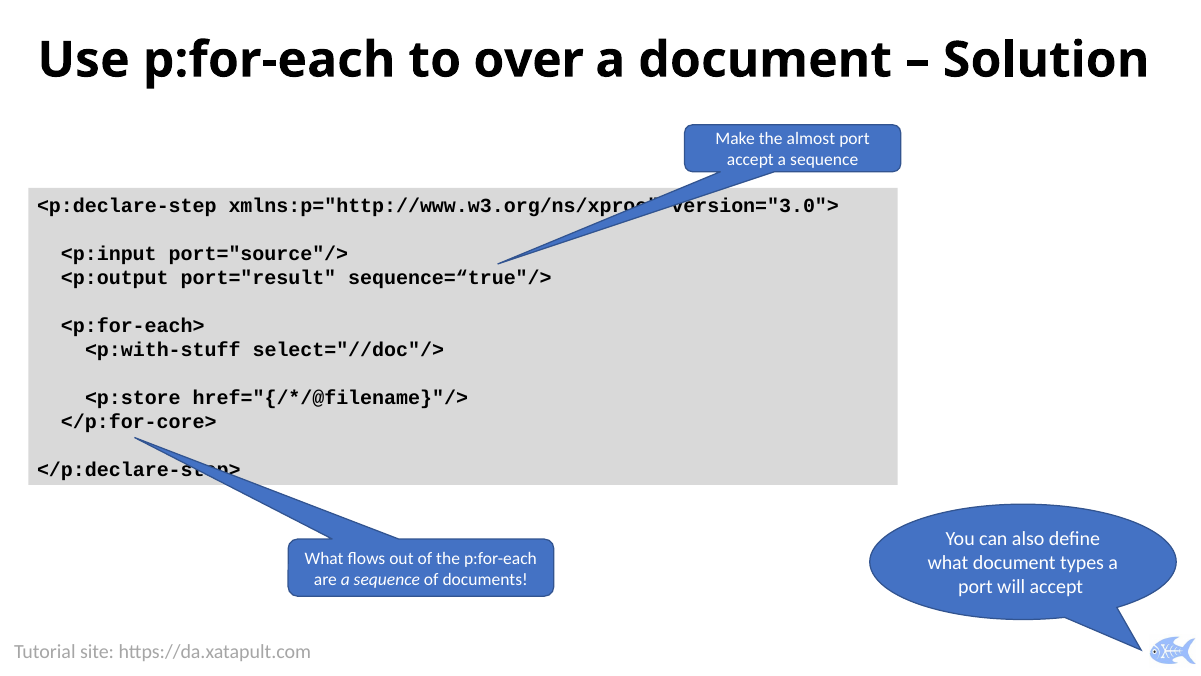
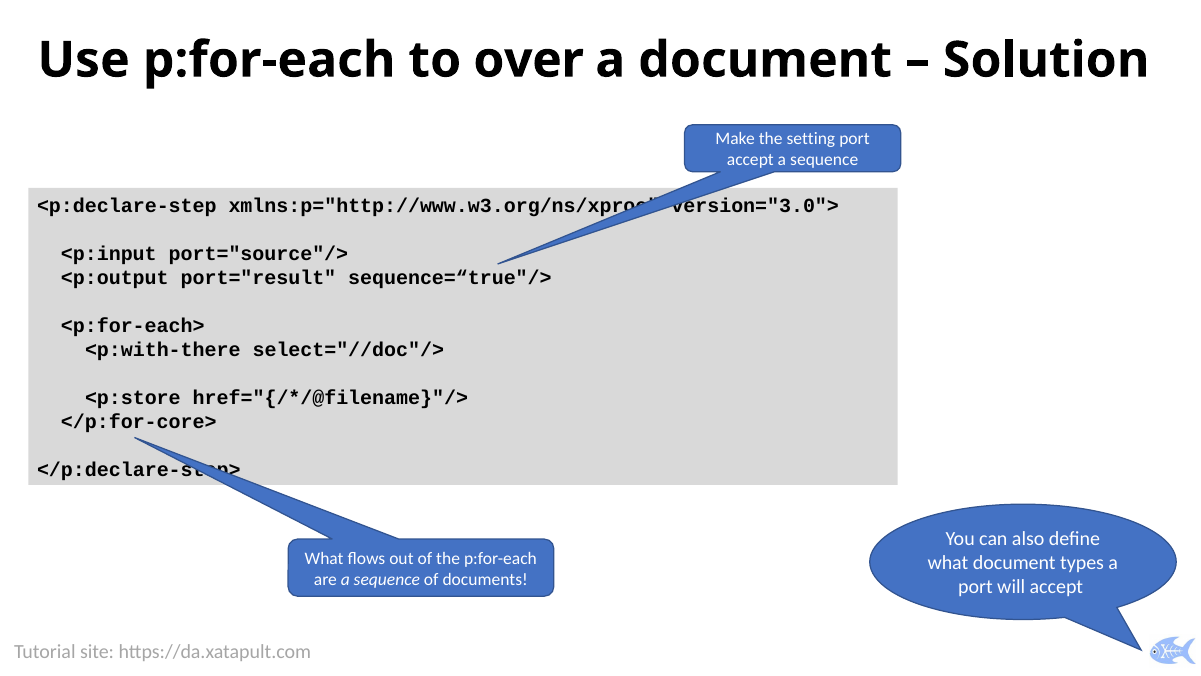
almost: almost -> setting
<p:with-stuff: <p:with-stuff -> <p:with-there
